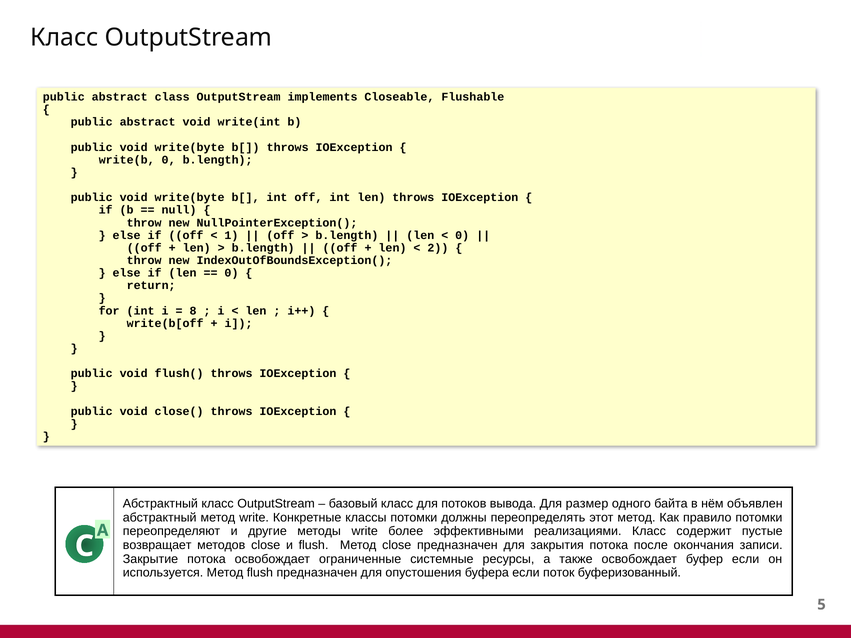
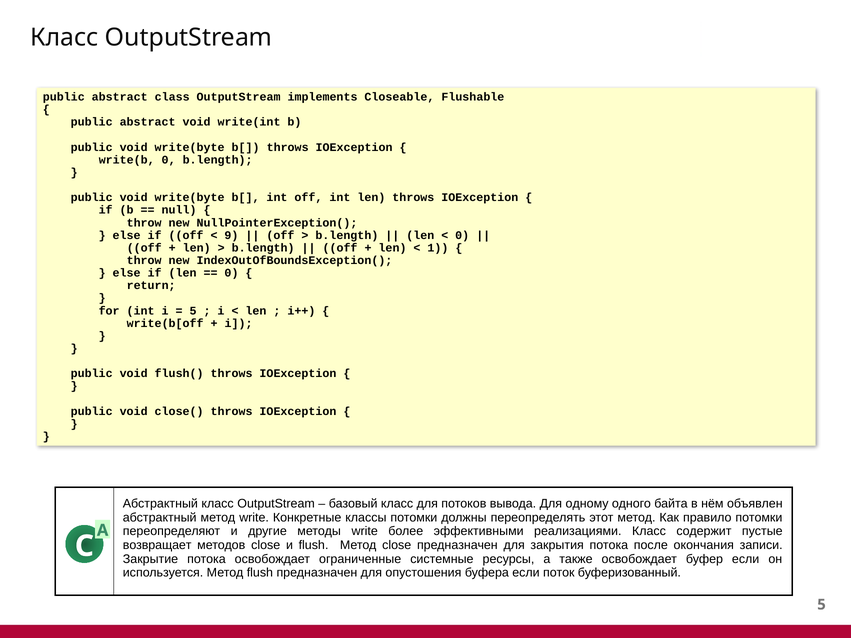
1: 1 -> 9
2: 2 -> 1
8 at (193, 311): 8 -> 5
размер: размер -> одному
